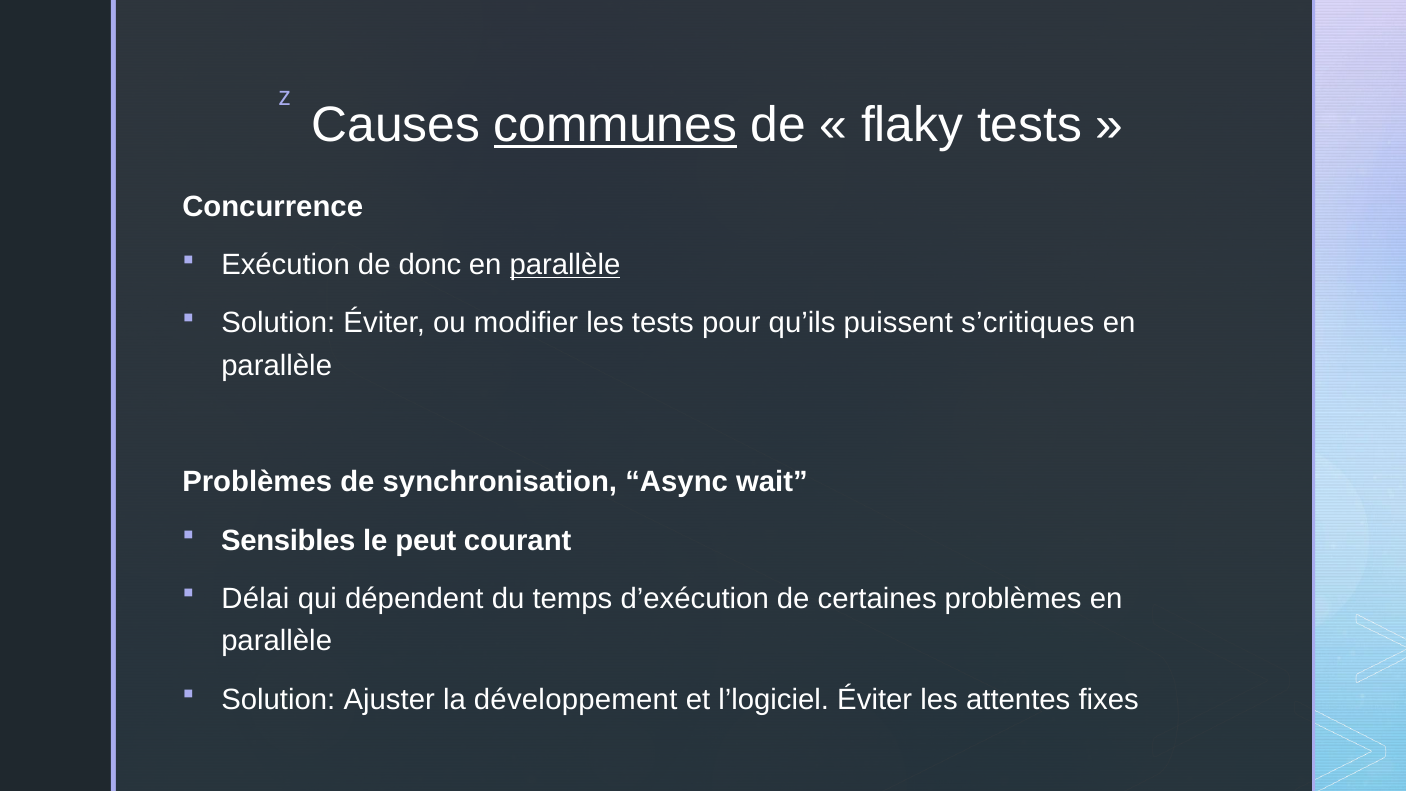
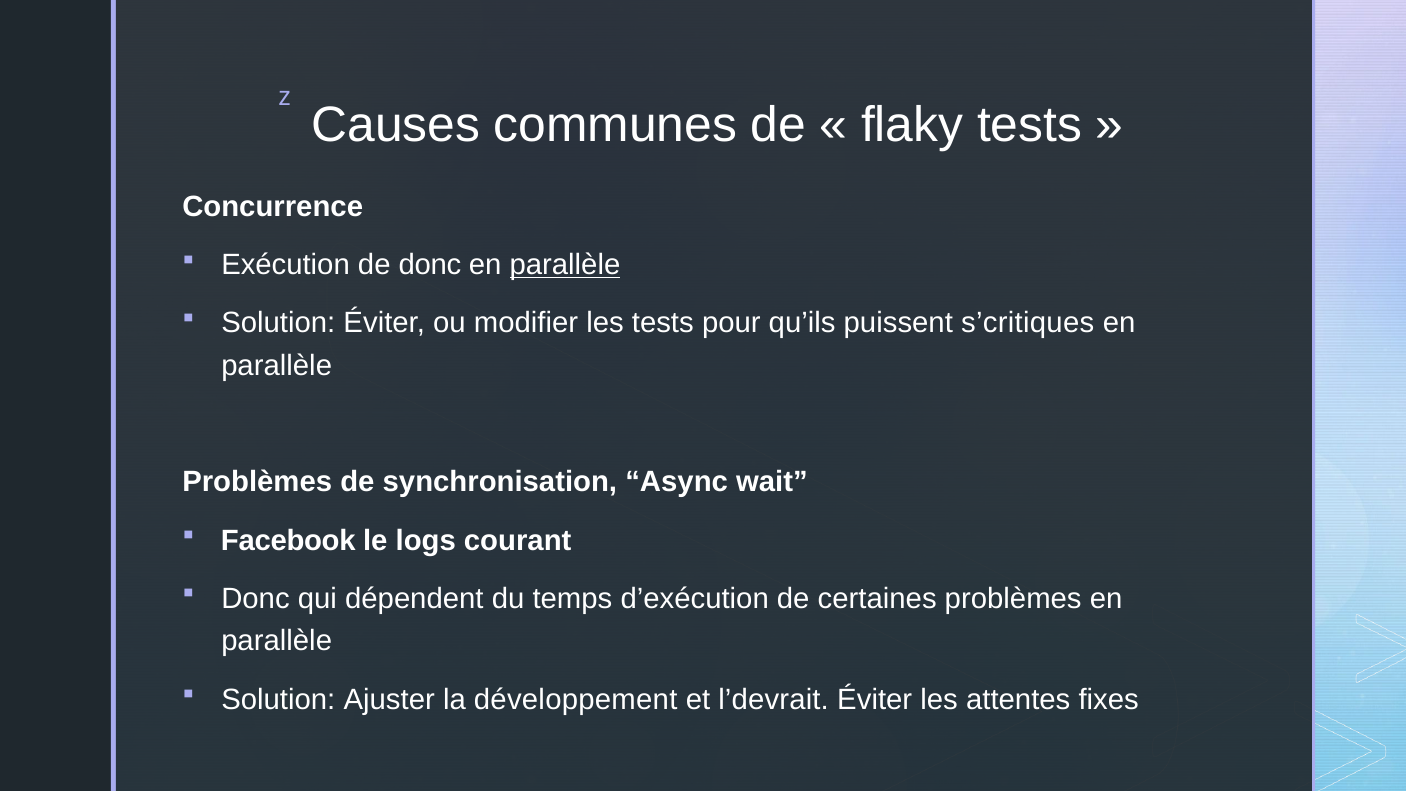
communes underline: present -> none
Sensibles: Sensibles -> Facebook
peut: peut -> logs
Délai at (255, 599): Délai -> Donc
l’logiciel: l’logiciel -> l’devrait
